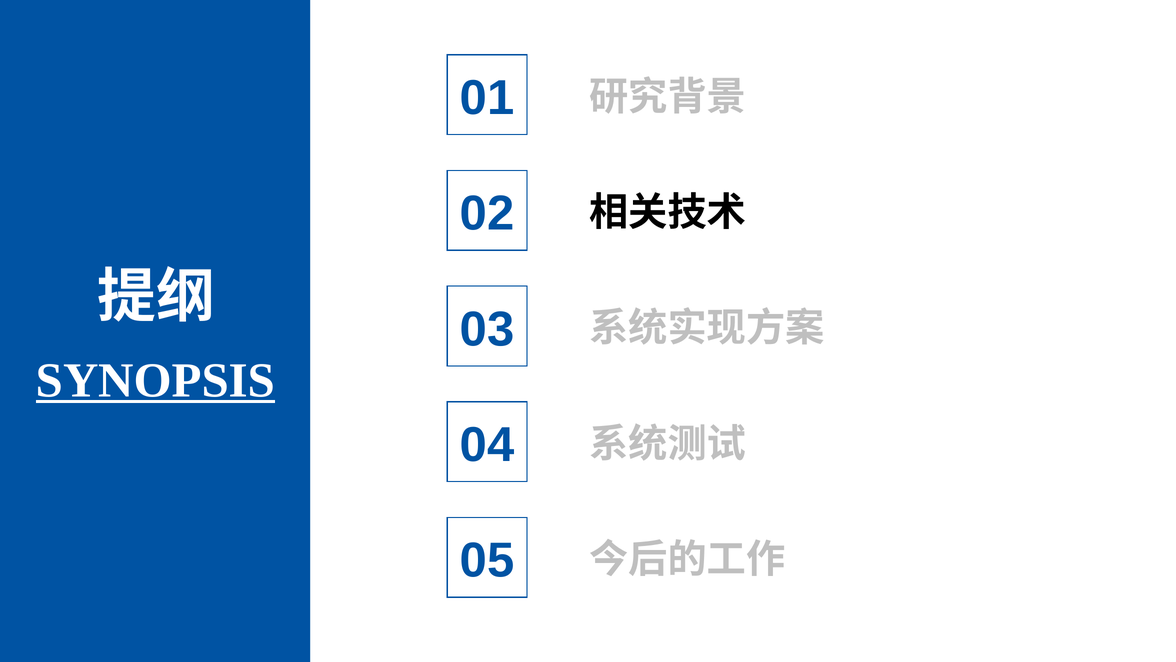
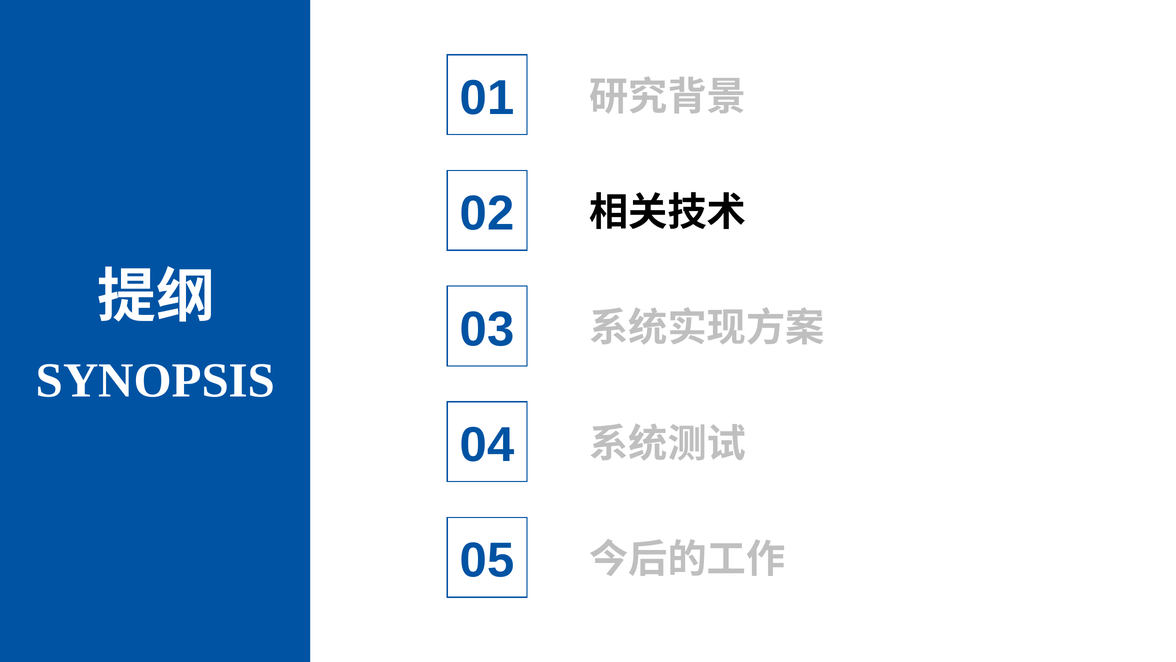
SYNOPSIS underline: present -> none
